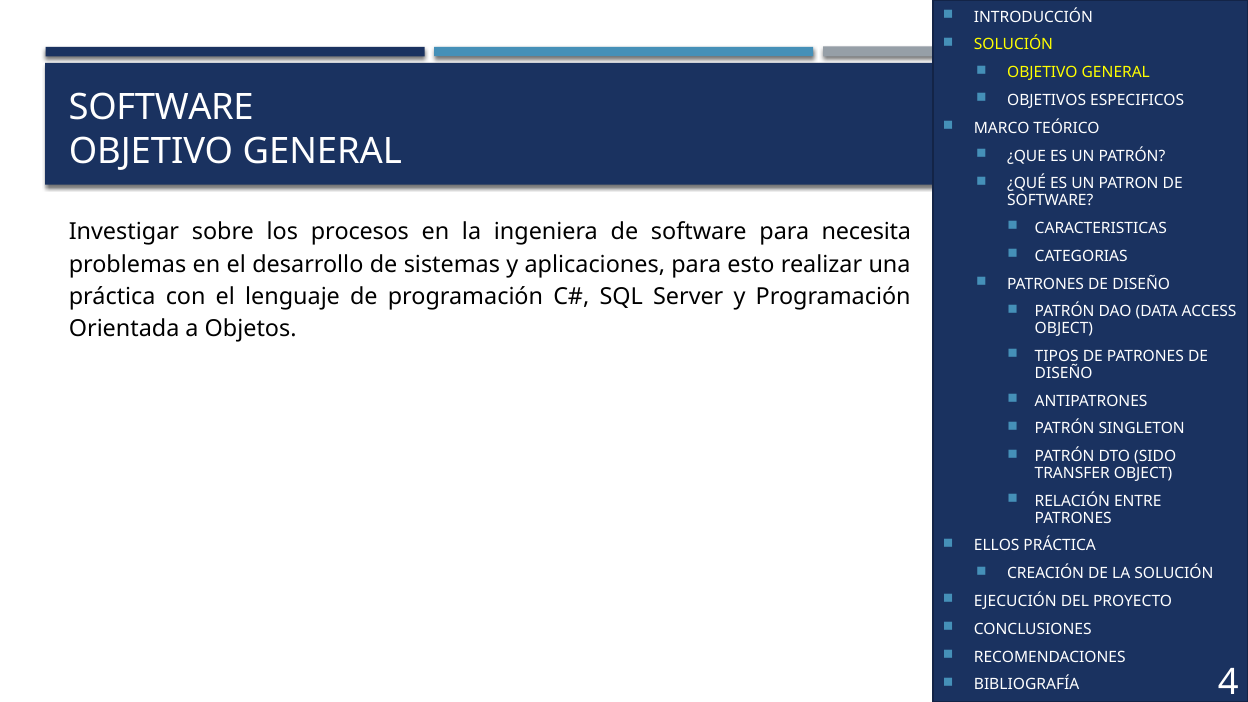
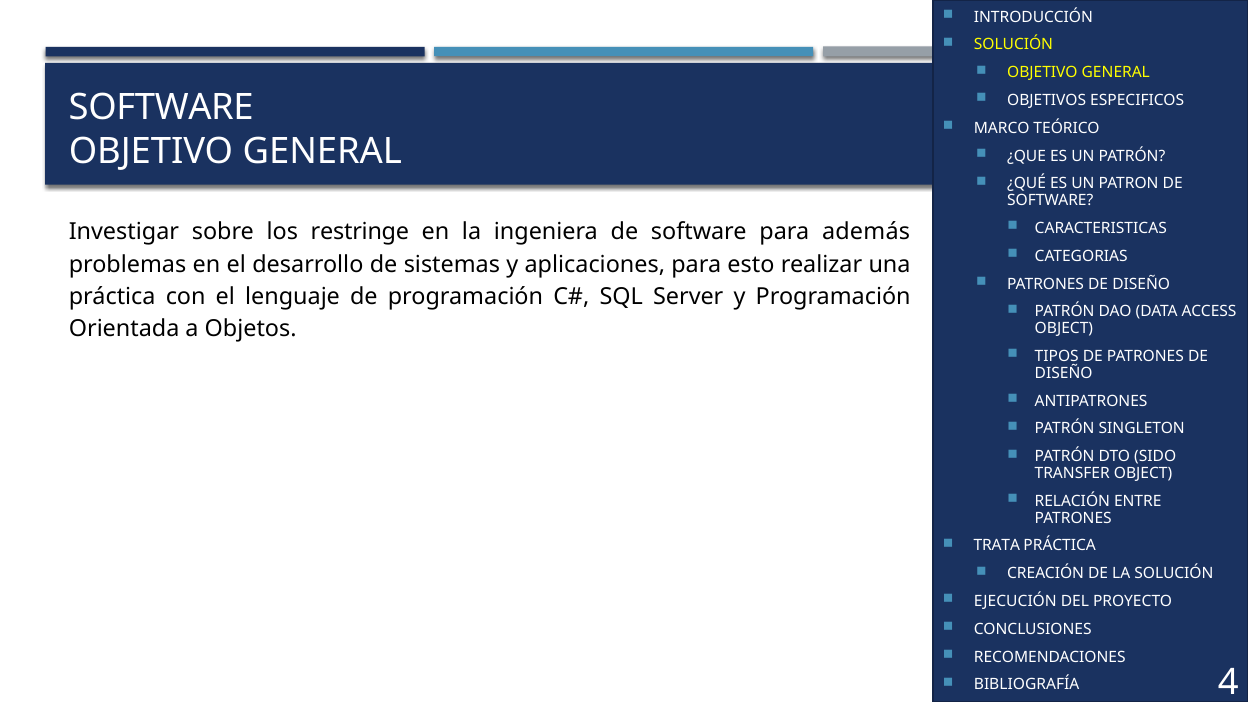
procesos: procesos -> restringe
necesita: necesita -> además
ELLOS: ELLOS -> TRATA
